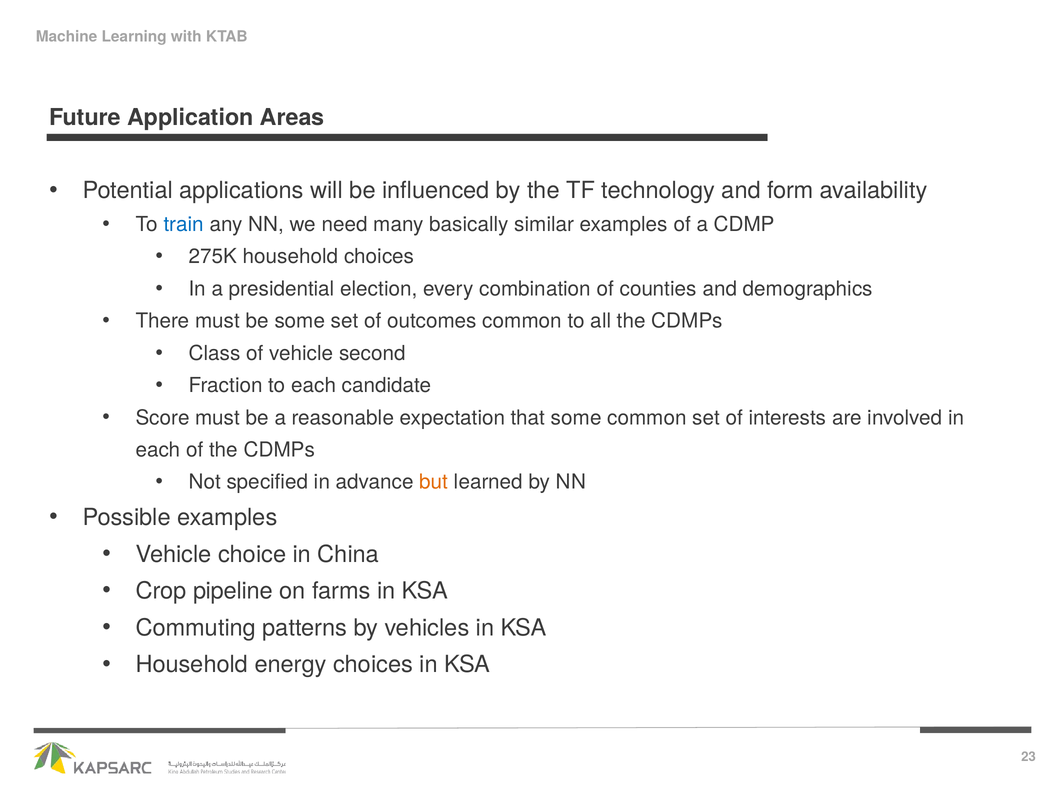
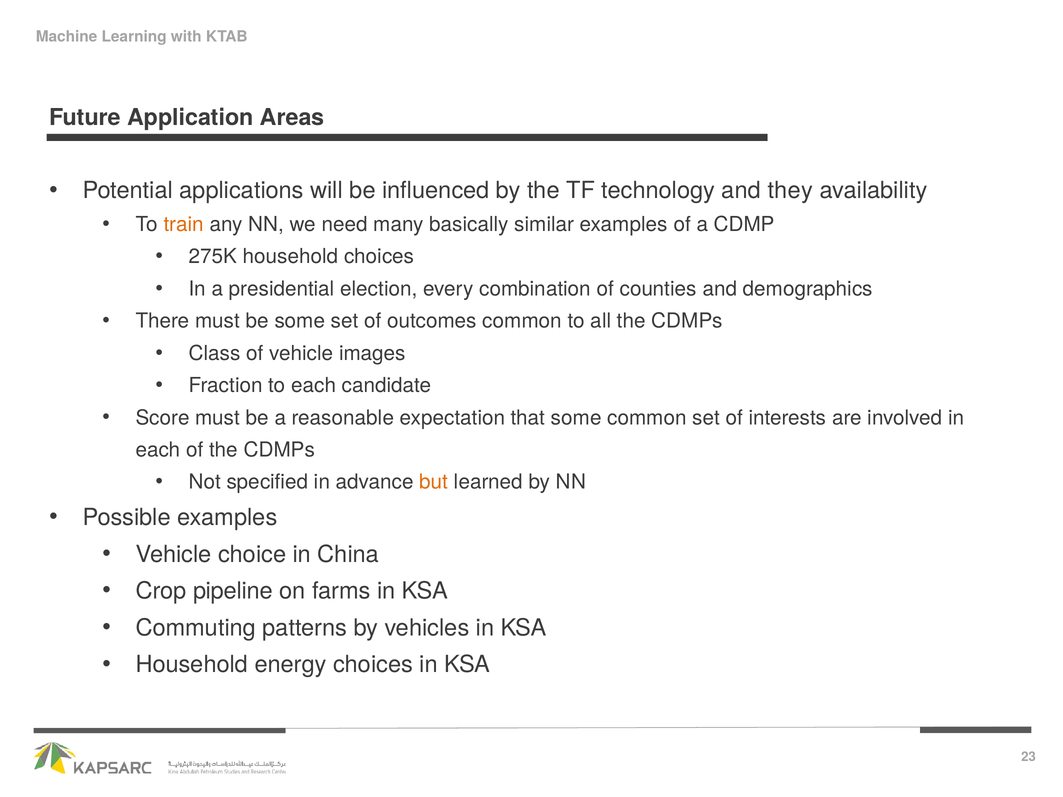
form: form -> they
train colour: blue -> orange
second: second -> images
